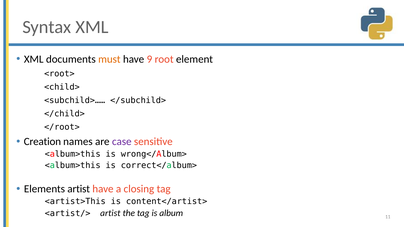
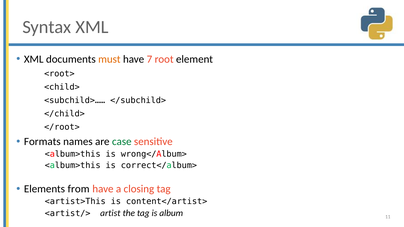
9: 9 -> 7
Creation: Creation -> Formats
case colour: purple -> green
Elements artist: artist -> from
